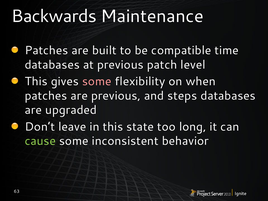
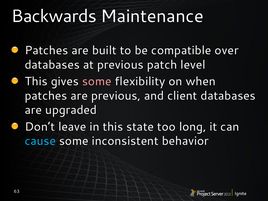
time: time -> over
steps: steps -> client
cause colour: light green -> light blue
